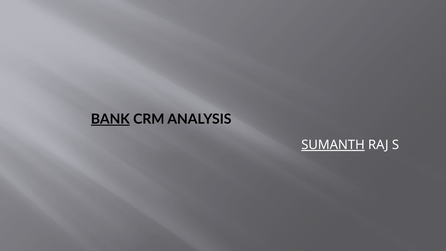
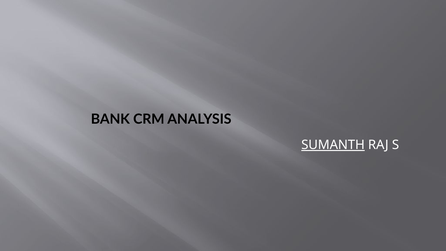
BANK underline: present -> none
